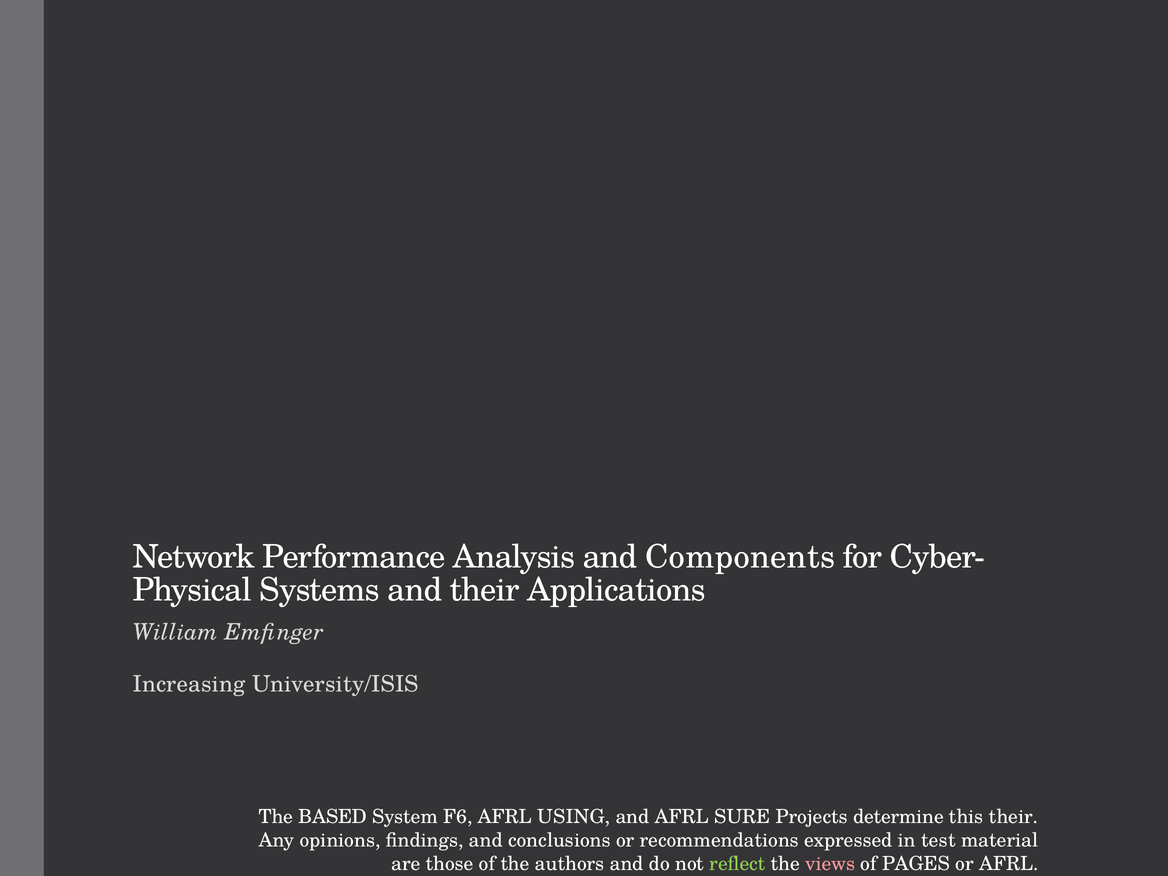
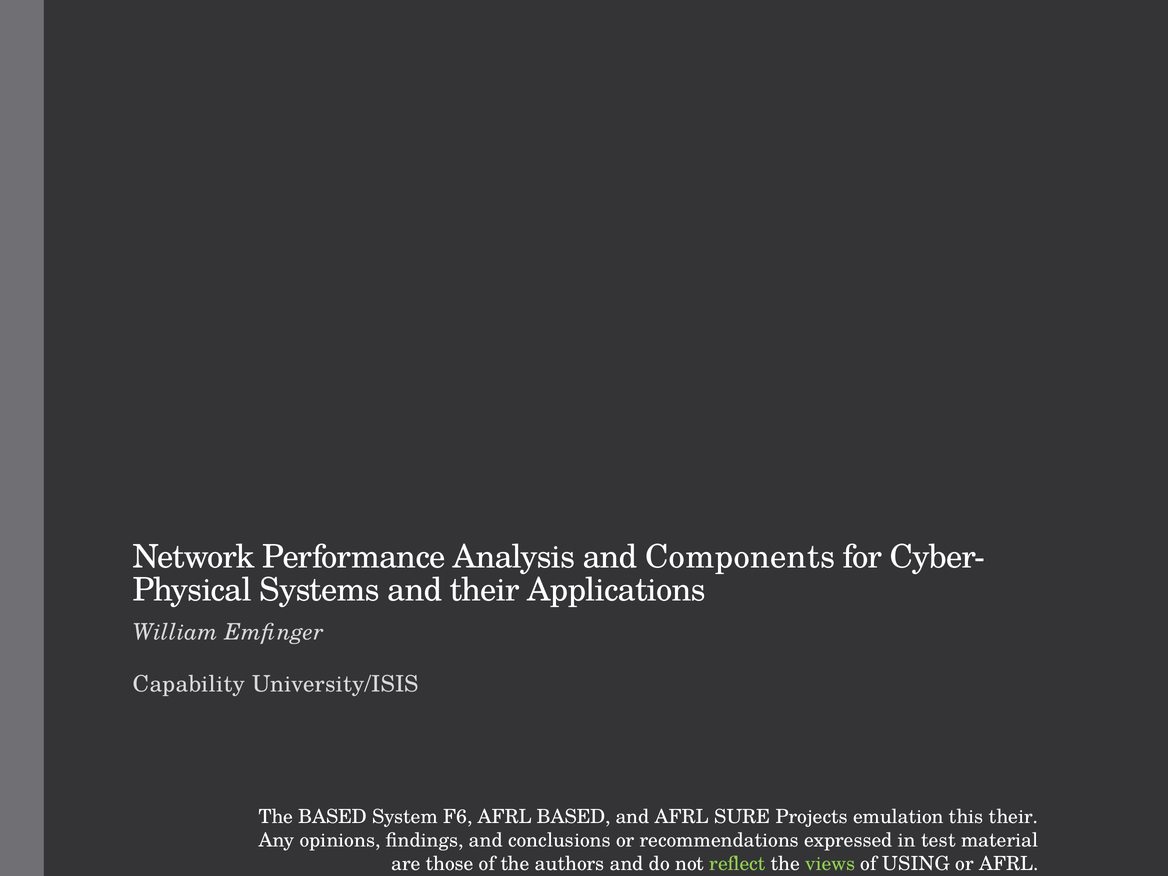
Increasing: Increasing -> Capability
AFRL USING: USING -> BASED
determine: determine -> emulation
views colour: pink -> light green
PAGES: PAGES -> USING
